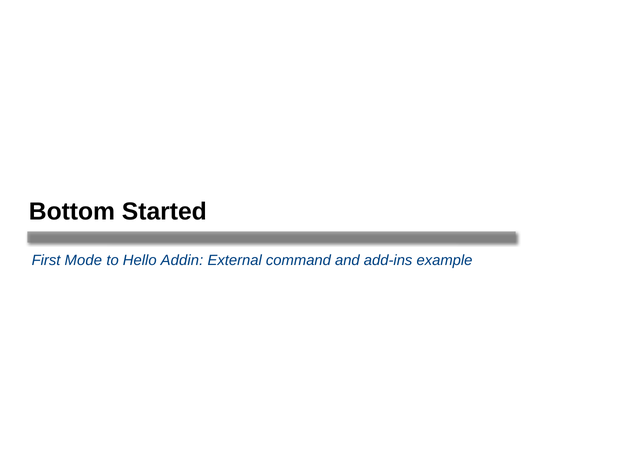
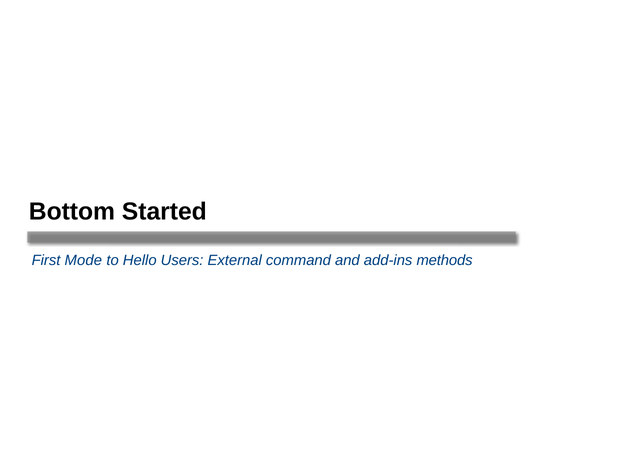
Addin: Addin -> Users
example: example -> methods
